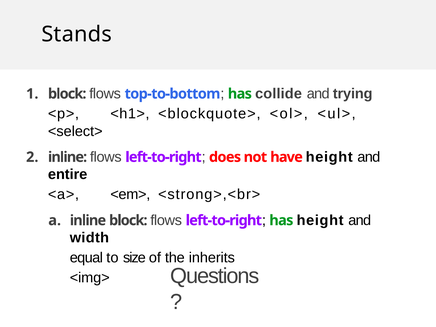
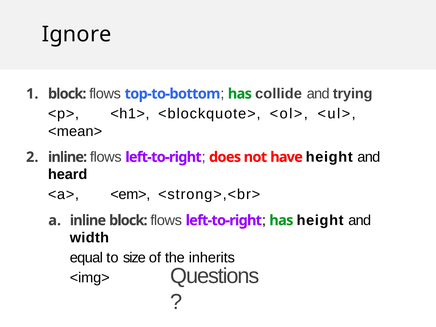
Stands: Stands -> Ignore
<select>: <select> -> <mean>
entire: entire -> heard
